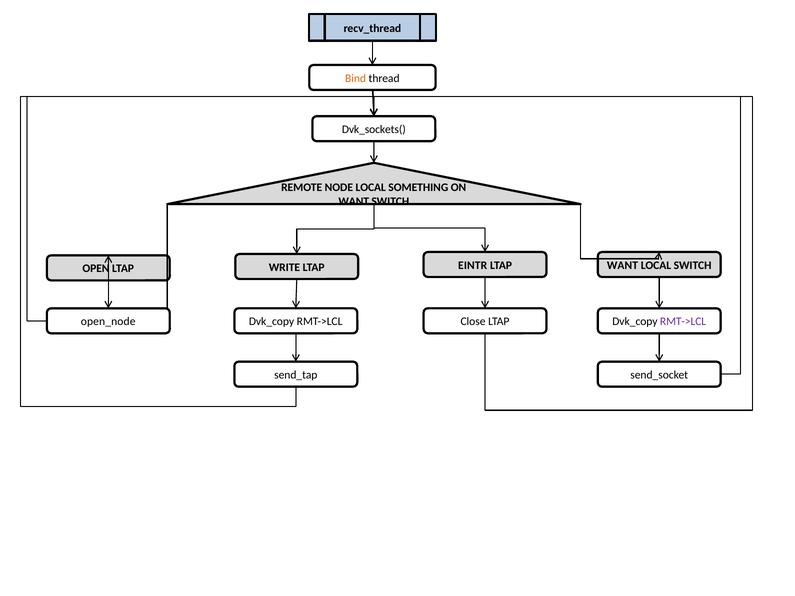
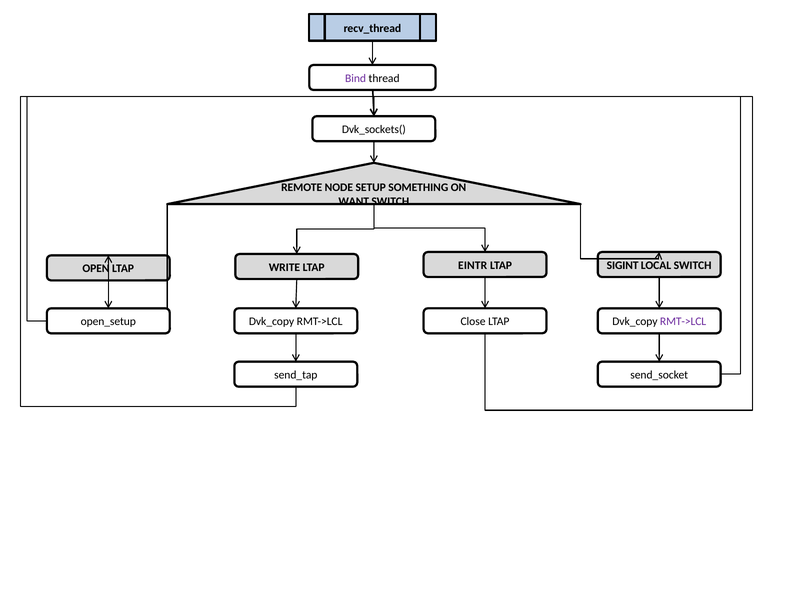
Bind colour: orange -> purple
NODE LOCAL: LOCAL -> SETUP
LTAP WANT: WANT -> SIGINT
open_node: open_node -> open_setup
